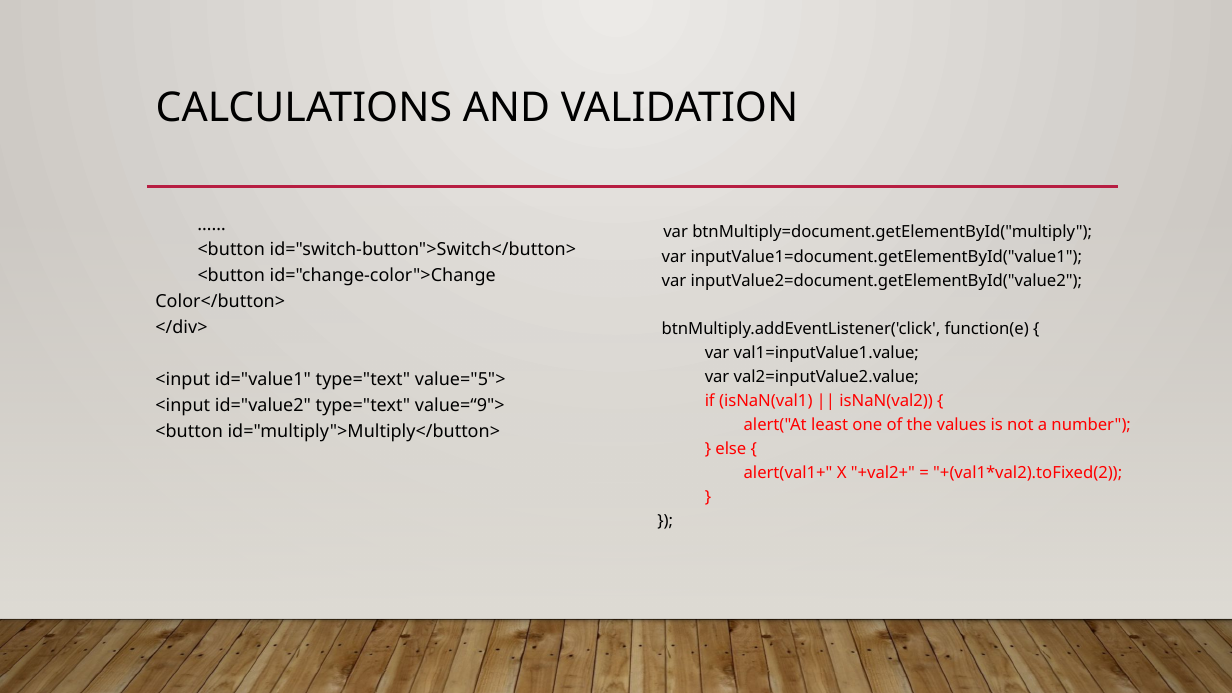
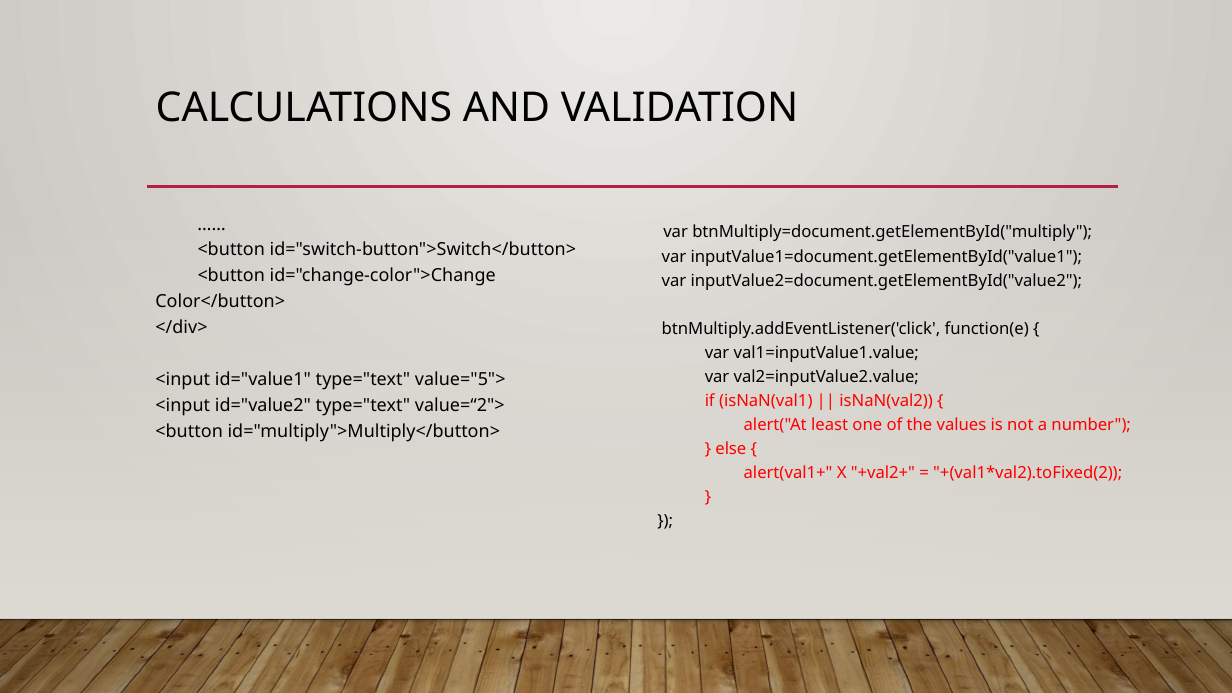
value=“9">: value=“9"> -> value=“2">
